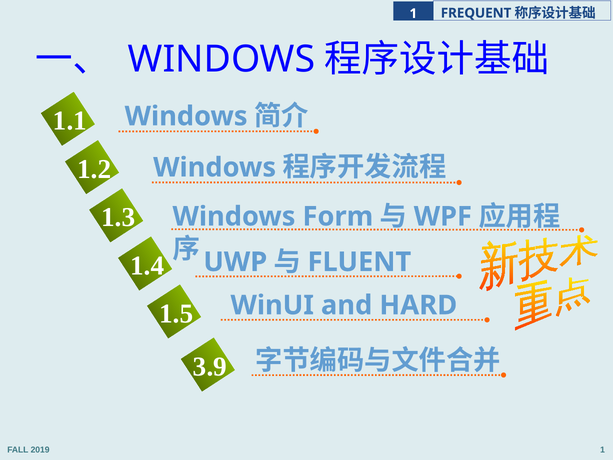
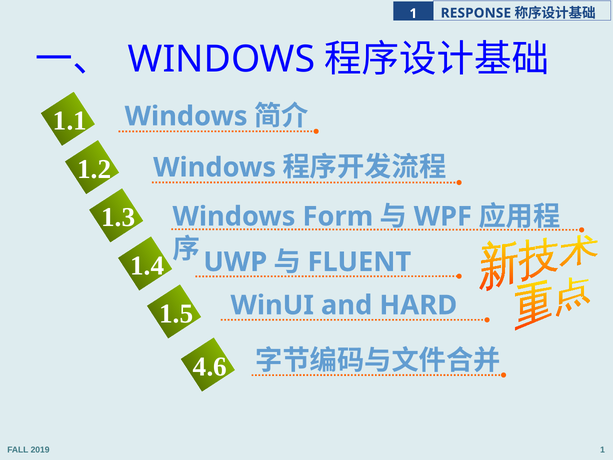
FREQUENT: FREQUENT -> RESPONSE
3.9: 3.9 -> 4.6
